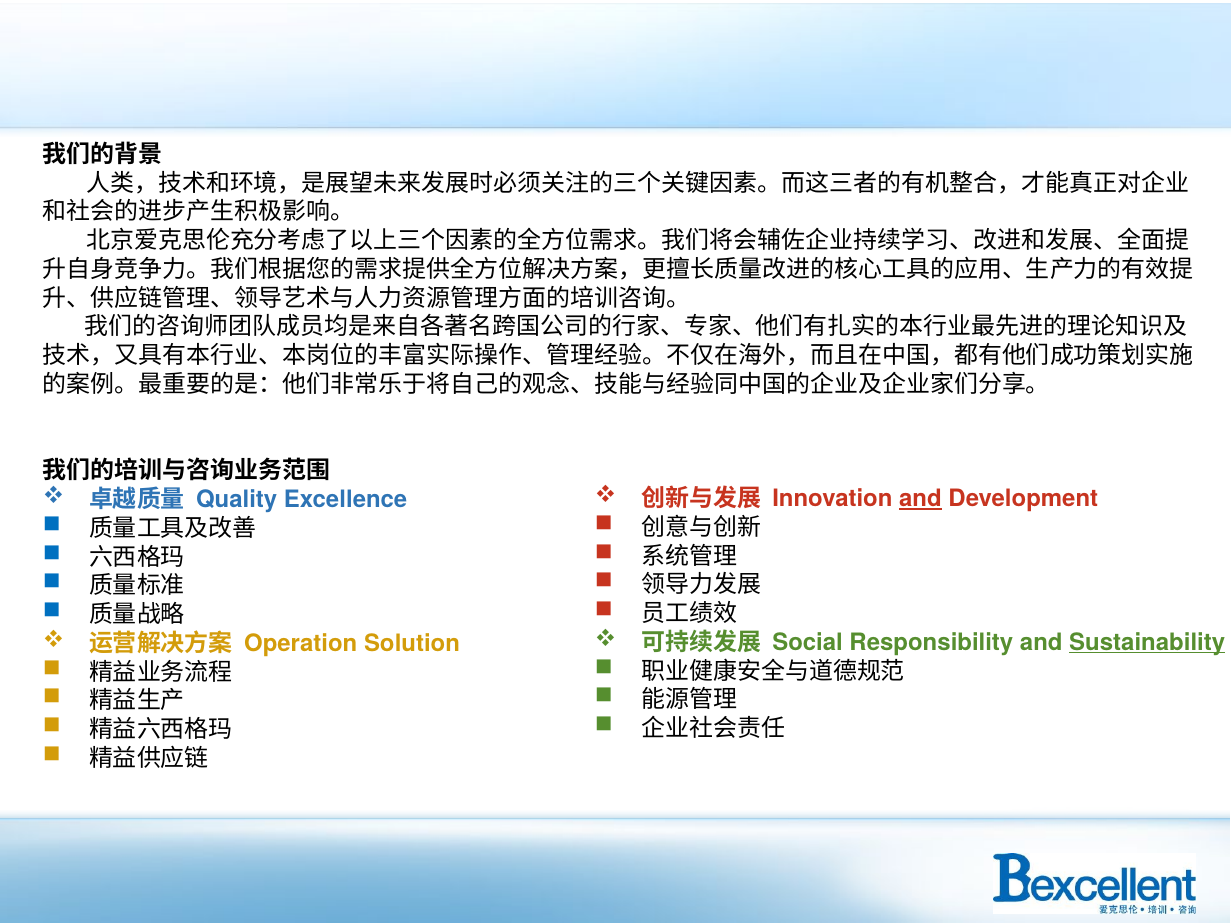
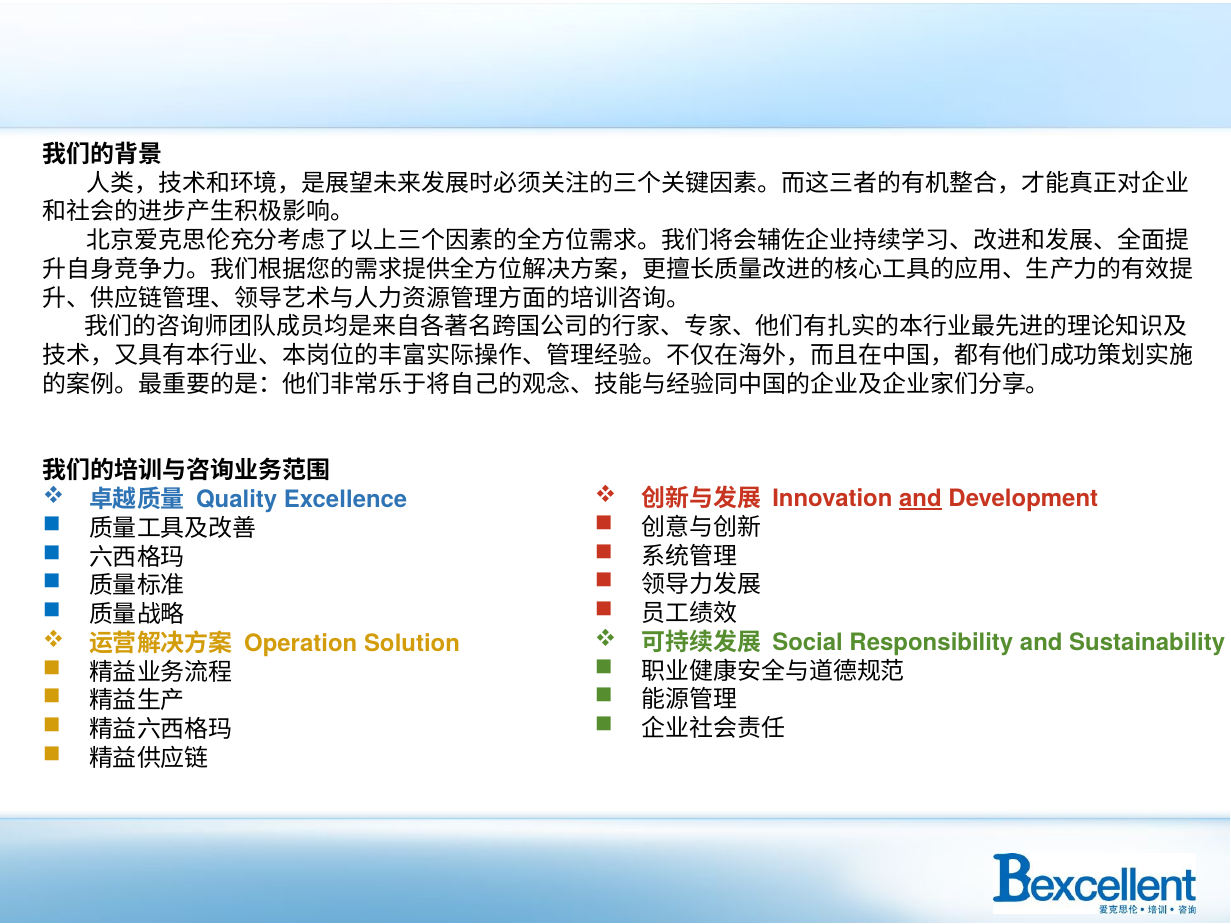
Sustainability underline: present -> none
